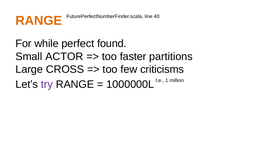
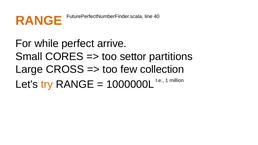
found: found -> arrive
ACTOR: ACTOR -> CORES
faster: faster -> settor
criticisms: criticisms -> collection
try colour: purple -> orange
